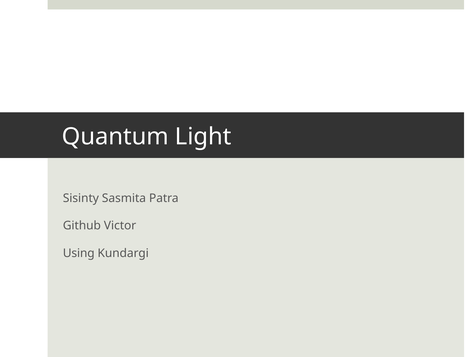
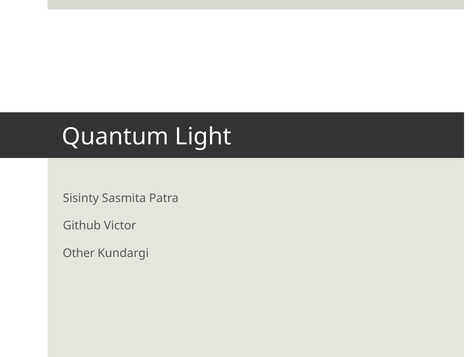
Using: Using -> Other
